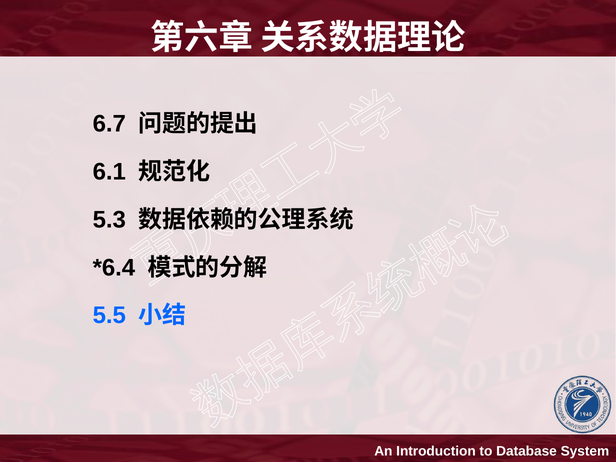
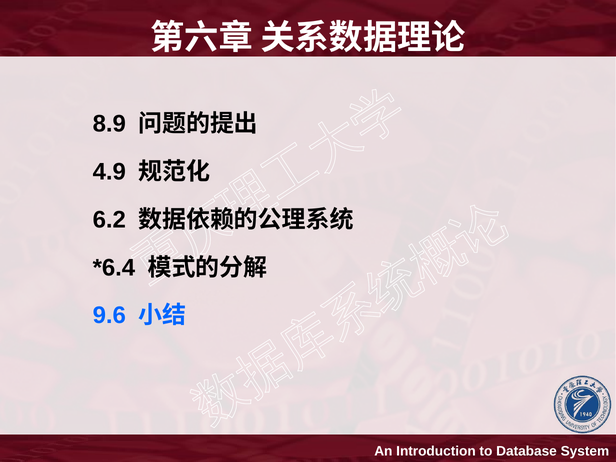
6.7: 6.7 -> 8.9
6.1: 6.1 -> 4.9
5.3: 5.3 -> 6.2
5.5: 5.5 -> 9.6
